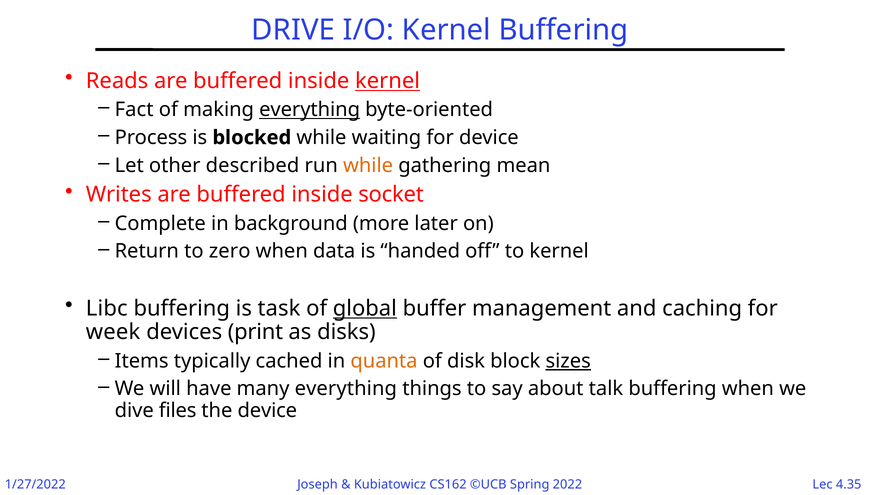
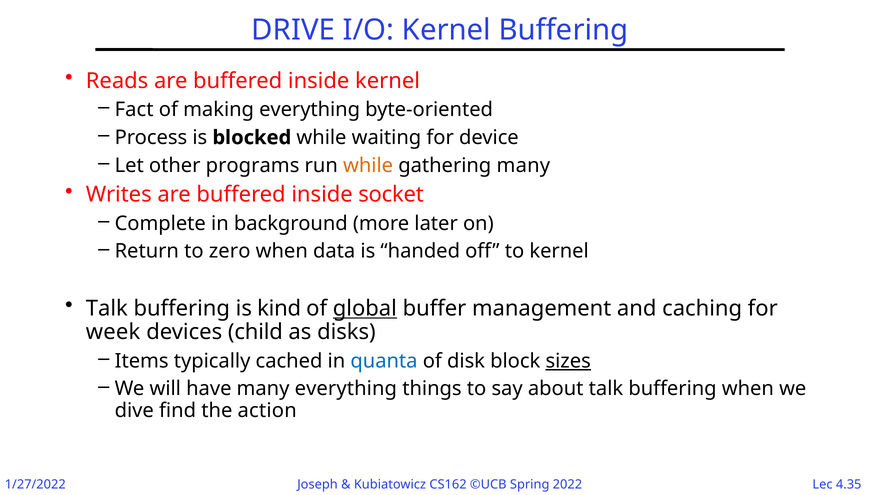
kernel at (388, 81) underline: present -> none
everything at (310, 110) underline: present -> none
described: described -> programs
gathering mean: mean -> many
Libc at (107, 308): Libc -> Talk
task: task -> kind
print: print -> child
quanta colour: orange -> blue
files: files -> find
the device: device -> action
